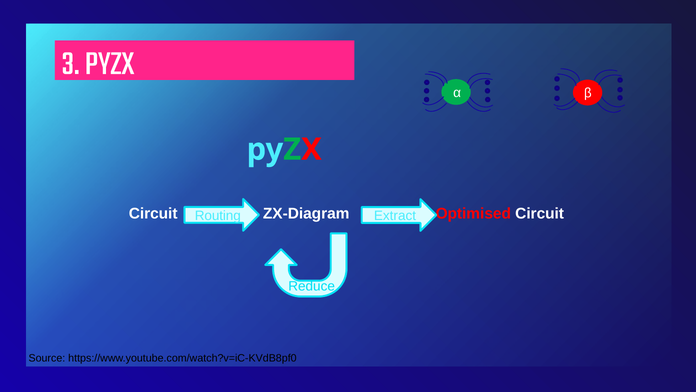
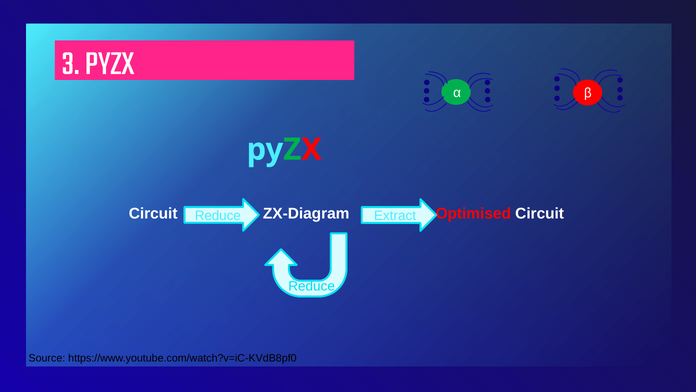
Routing at (218, 216): Routing -> Reduce
